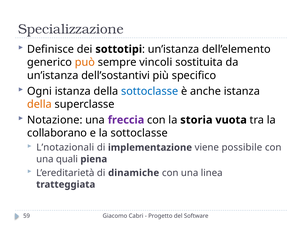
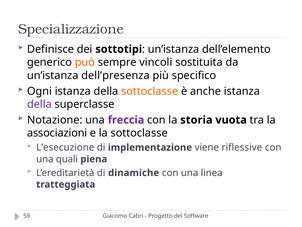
dell’sostantivi: dell’sostantivi -> dell’presenza
sottoclasse at (150, 91) colour: blue -> orange
della at (39, 104) colour: orange -> purple
collaborano: collaborano -> associazioni
L’notazionali: L’notazionali -> L’esecuzione
possibile: possibile -> riflessive
